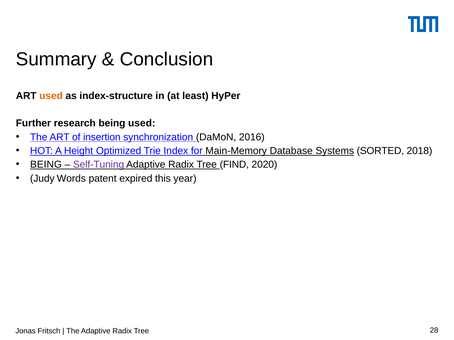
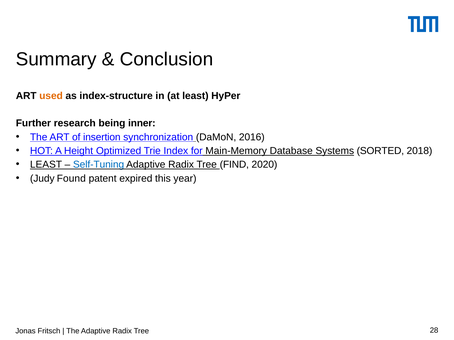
being used: used -> inner
BEING at (46, 165): BEING -> LEAST
Self-Tuning colour: purple -> blue
Words: Words -> Found
